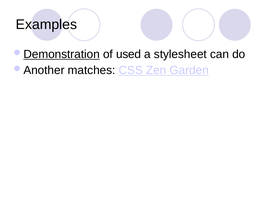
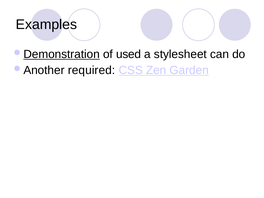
matches: matches -> required
